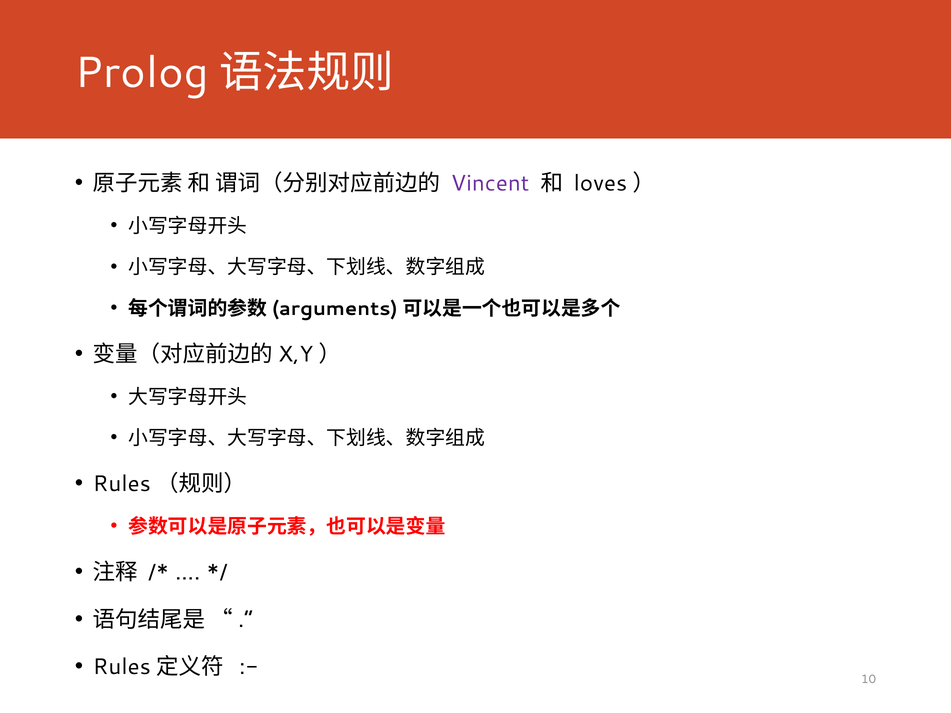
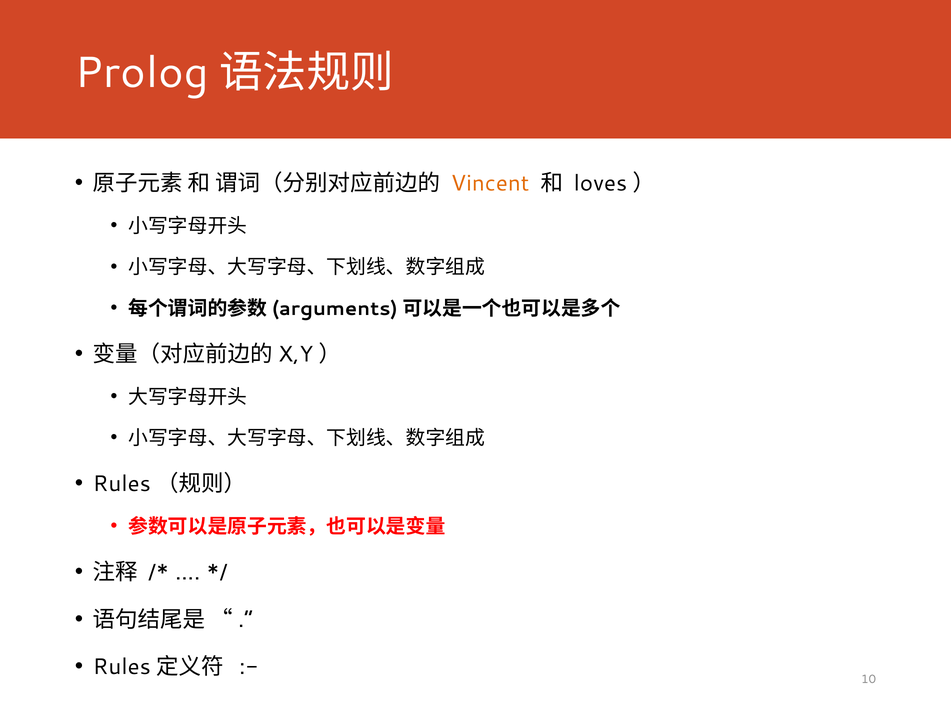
Vincent colour: purple -> orange
